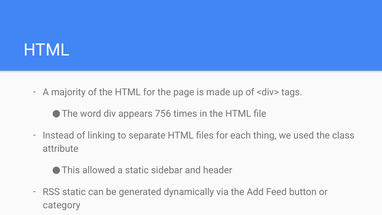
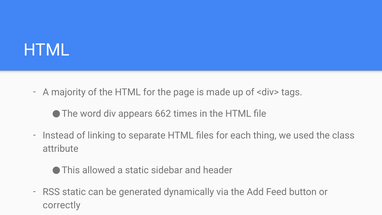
756: 756 -> 662
category: category -> correctly
